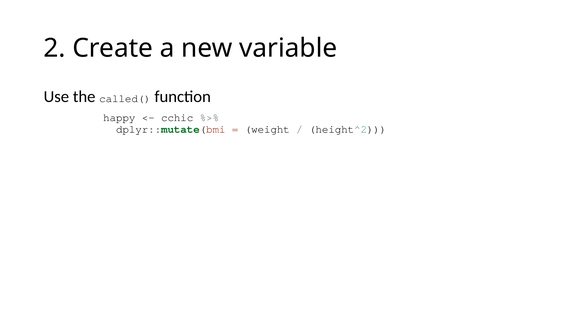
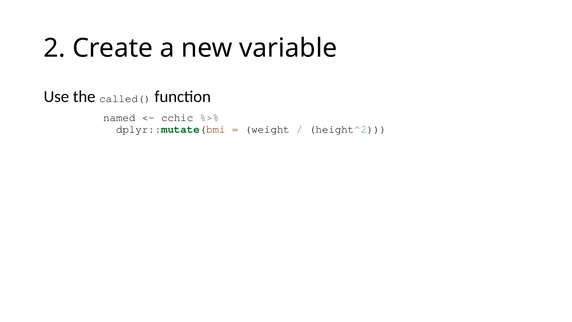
happy: happy -> named
